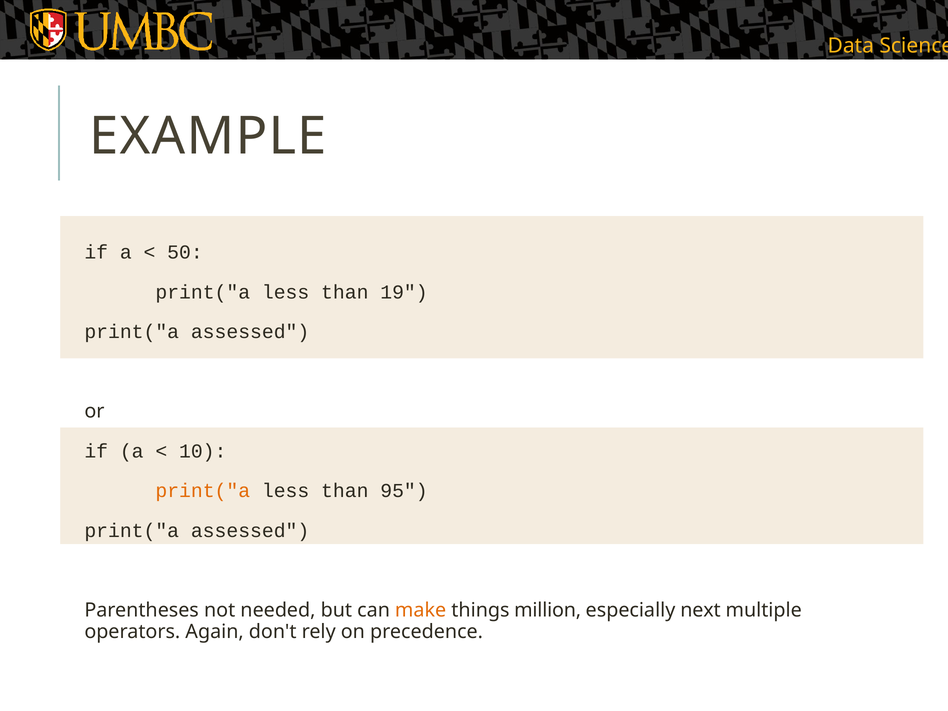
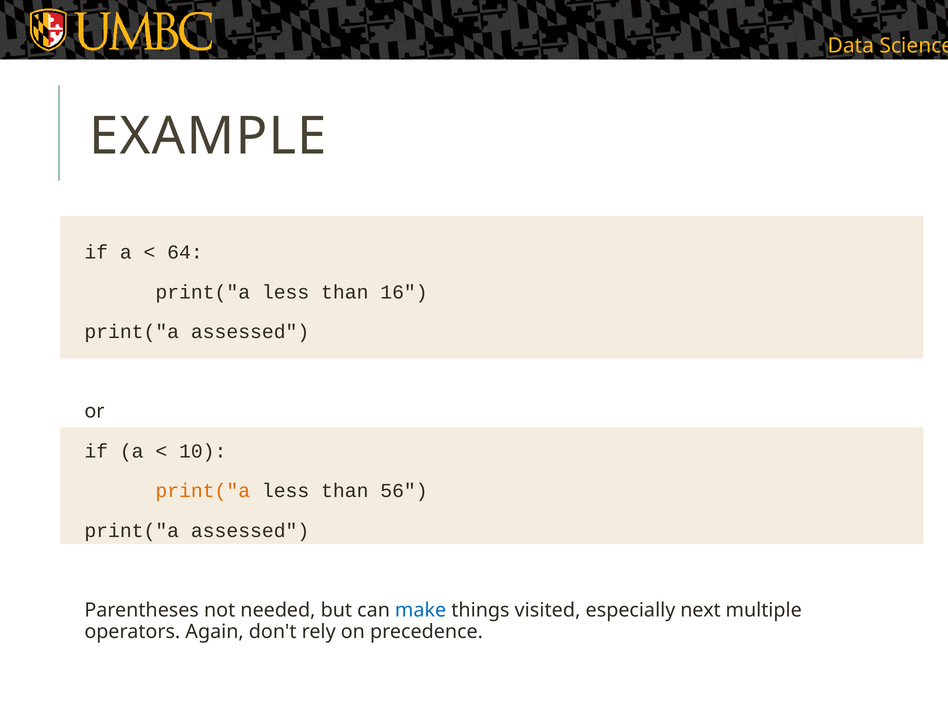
50: 50 -> 64
19: 19 -> 16
95: 95 -> 56
make colour: orange -> blue
million: million -> visited
